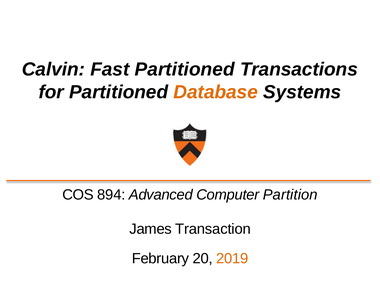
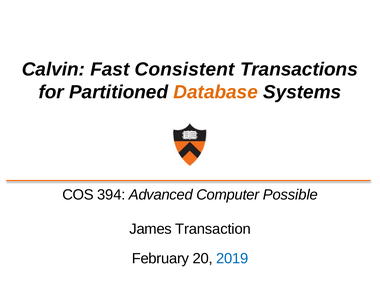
Fast Partitioned: Partitioned -> Consistent
894: 894 -> 394
Partition: Partition -> Possible
2019 colour: orange -> blue
